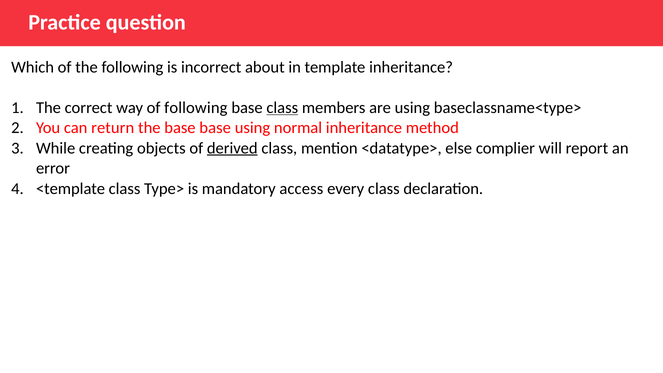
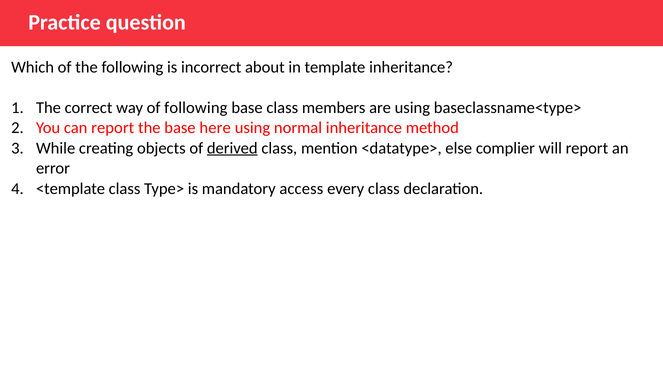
class at (282, 108) underline: present -> none
can return: return -> report
base base: base -> here
